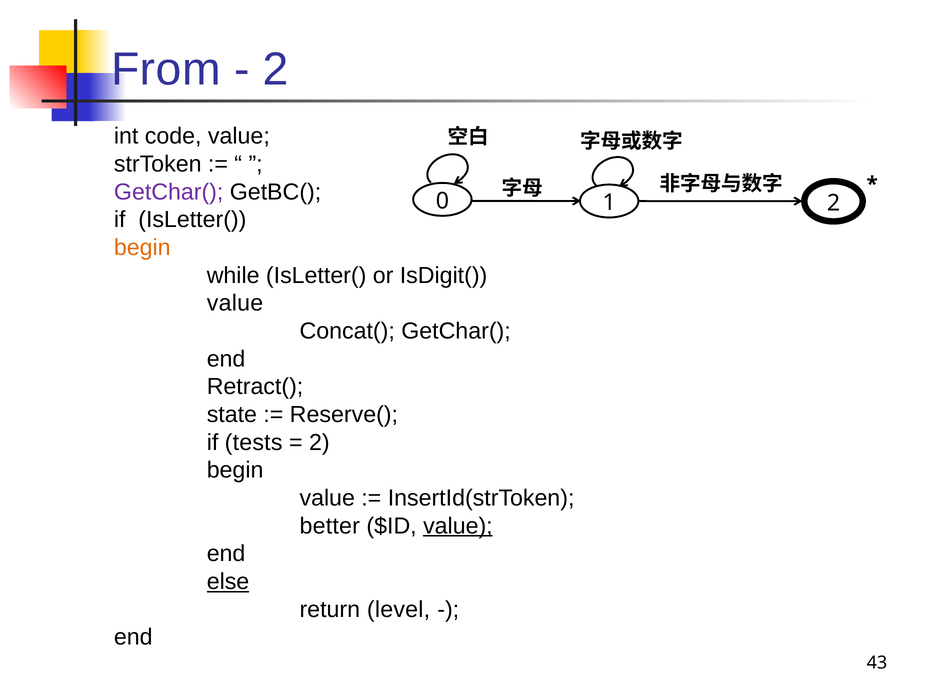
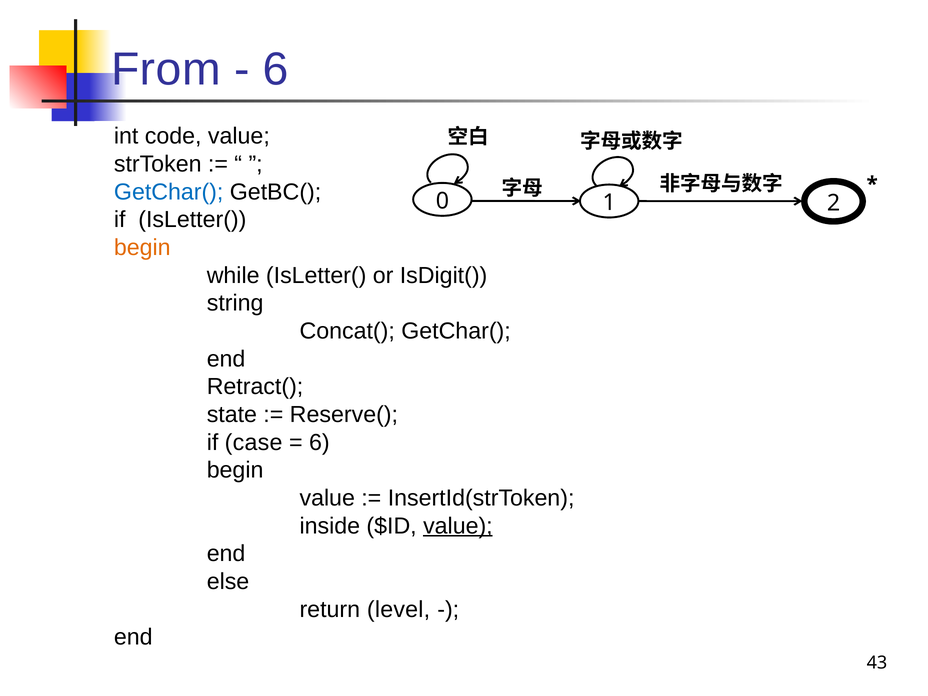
2 at (276, 69): 2 -> 6
GetChar( at (169, 192) colour: purple -> blue
value at (235, 303): value -> string
tests: tests -> case
2 at (319, 442): 2 -> 6
better: better -> inside
else underline: present -> none
